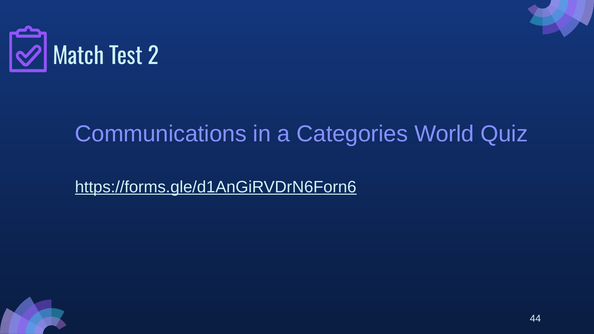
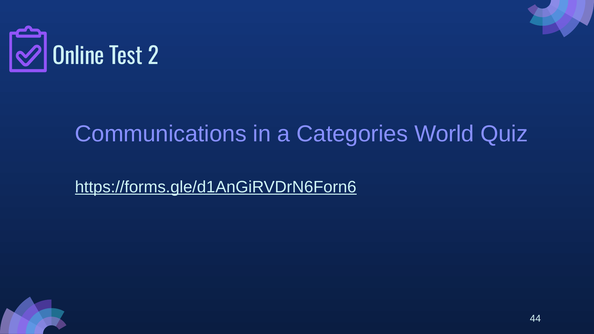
Match: Match -> Online
